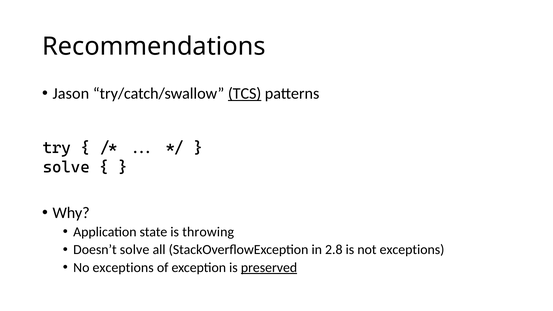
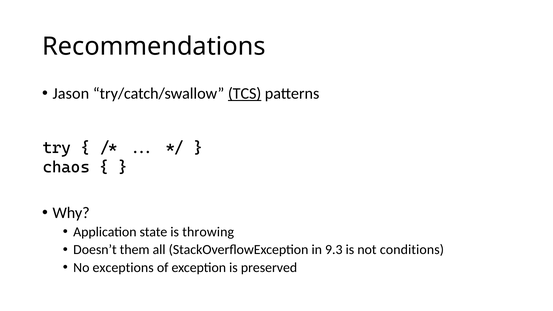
solve at (66, 167): solve -> chaos
Doesn’t solve: solve -> them
2.8: 2.8 -> 9.3
not exceptions: exceptions -> conditions
preserved underline: present -> none
